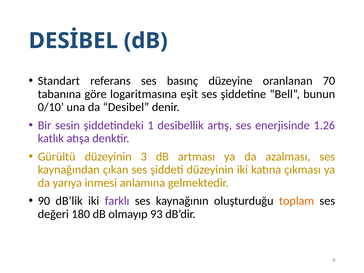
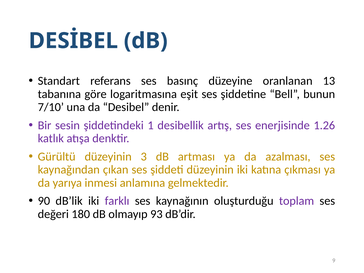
70: 70 -> 13
0/10: 0/10 -> 7/10
toplam colour: orange -> purple
